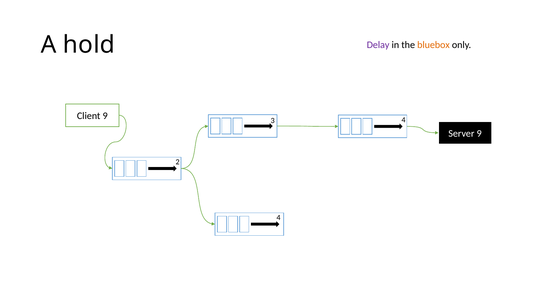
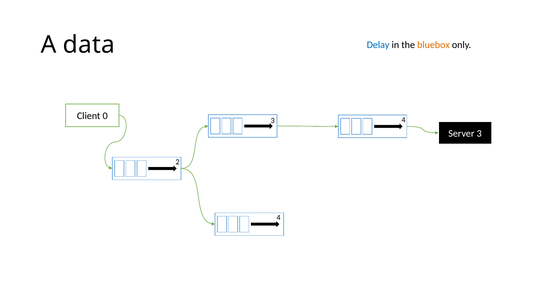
hold: hold -> data
Delay colour: purple -> blue
Client 9: 9 -> 0
Server 9: 9 -> 3
